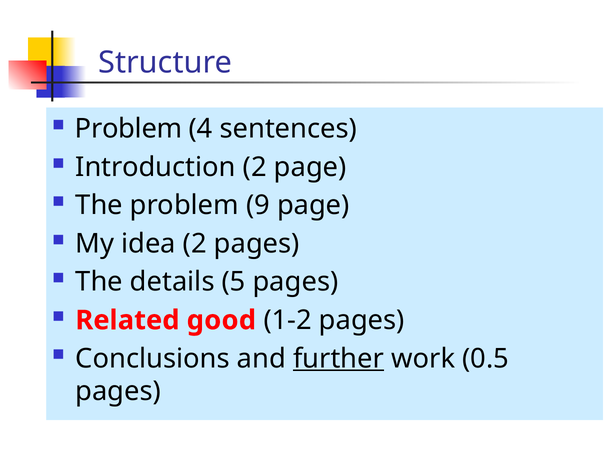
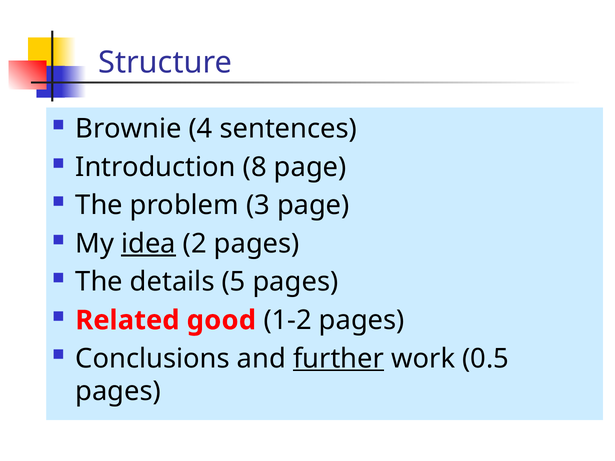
Problem at (129, 129): Problem -> Brownie
Introduction 2: 2 -> 8
9: 9 -> 3
idea underline: none -> present
